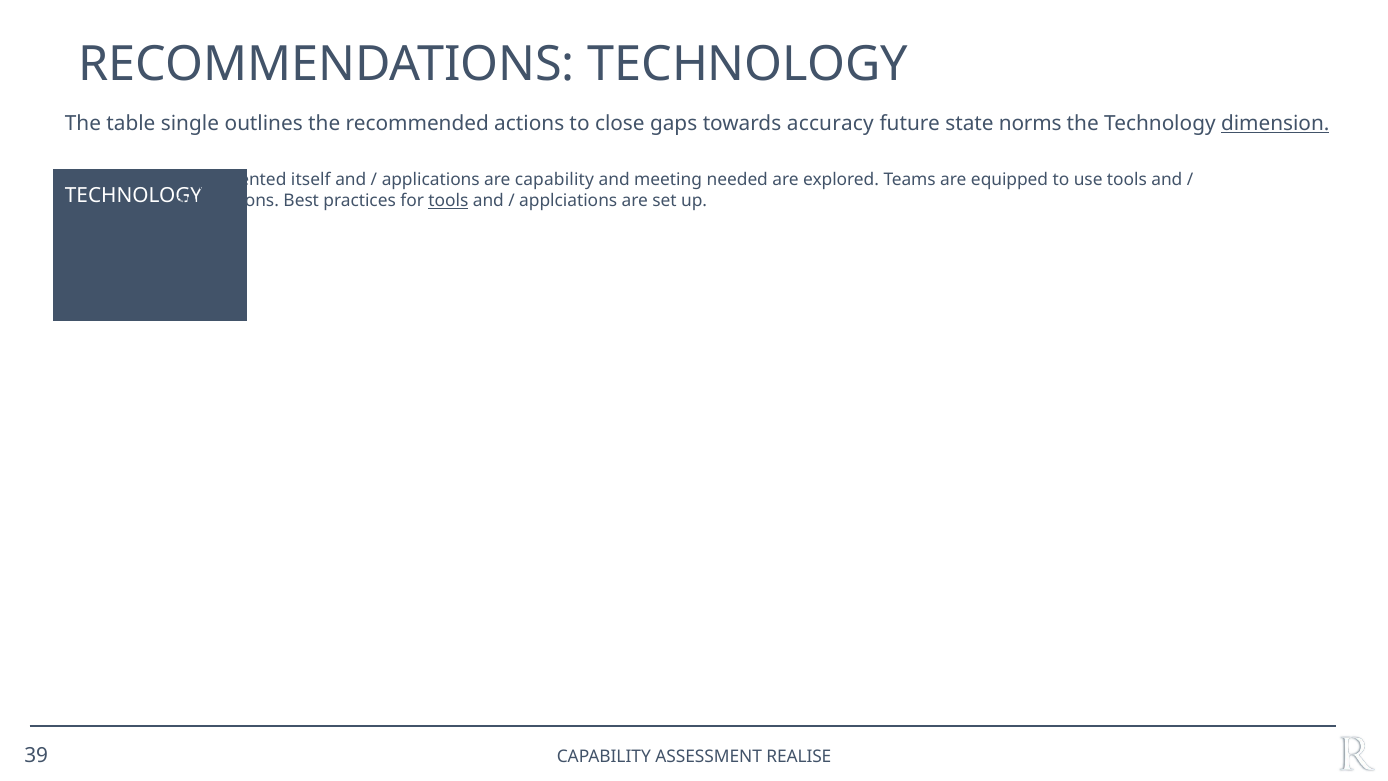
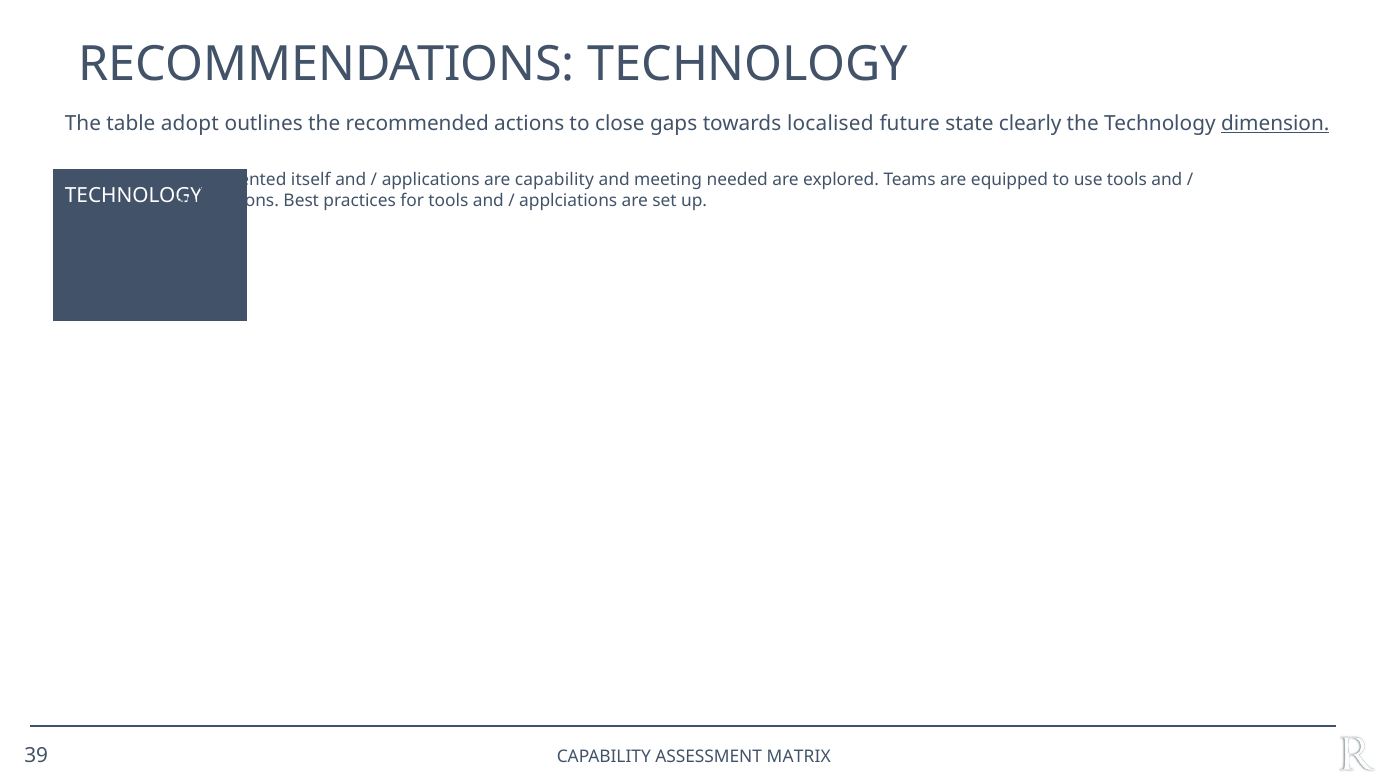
single: single -> adopt
accuracy: accuracy -> localised
norms: norms -> clearly
tools at (448, 201) underline: present -> none
REALISE: REALISE -> MATRIX
